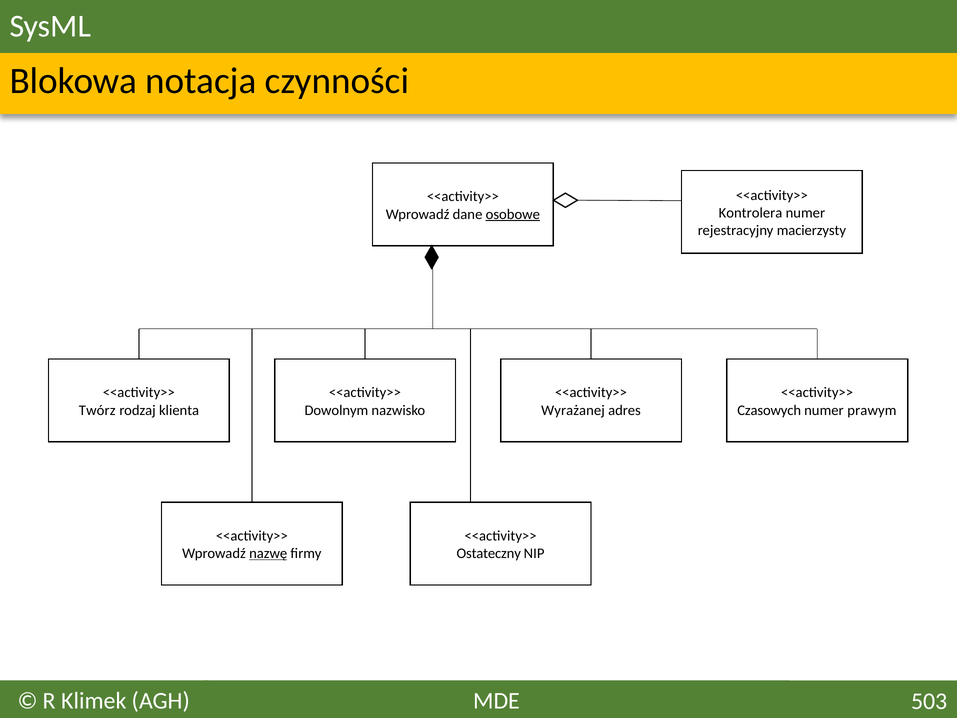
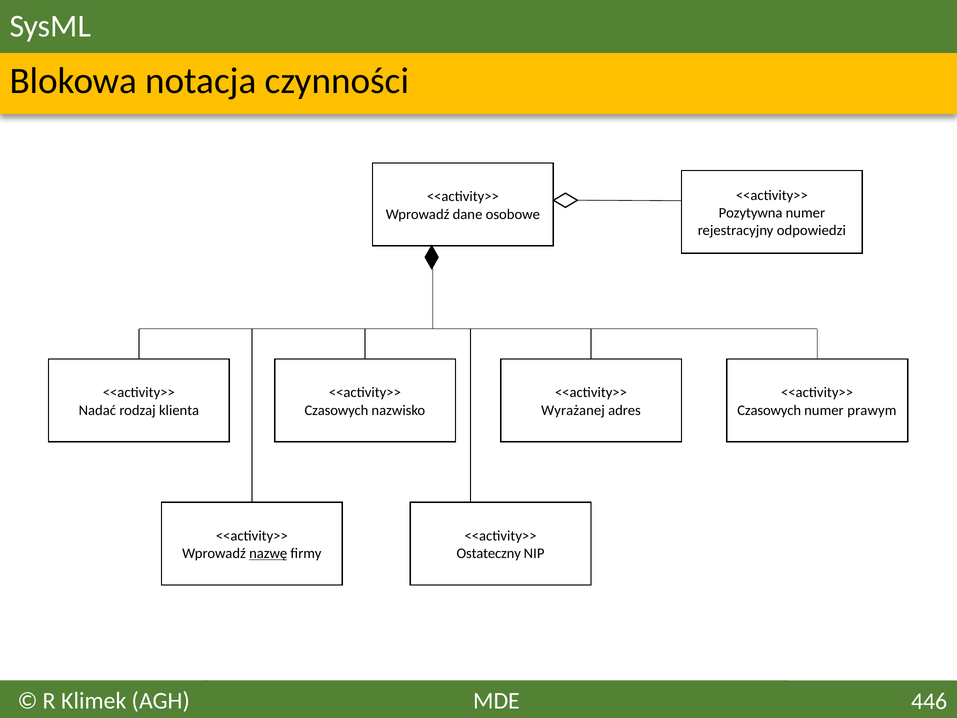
Kontrolera: Kontrolera -> Pozytywna
osobowe underline: present -> none
macierzysty: macierzysty -> odpowiedzi
Twórz: Twórz -> Nadać
Dowolnym at (336, 410): Dowolnym -> Czasowych
503: 503 -> 446
